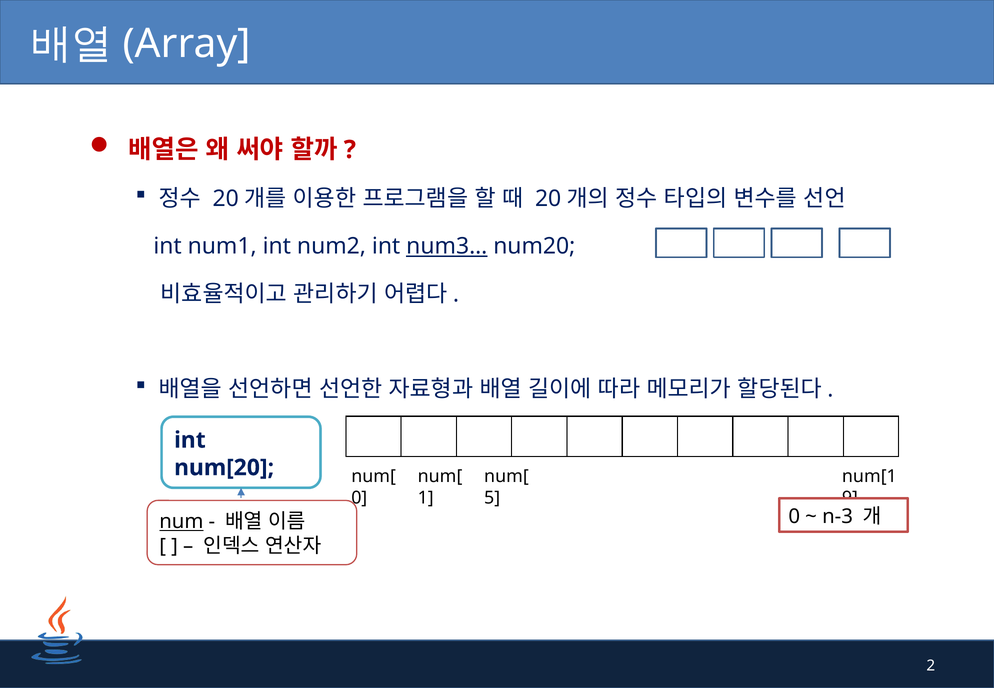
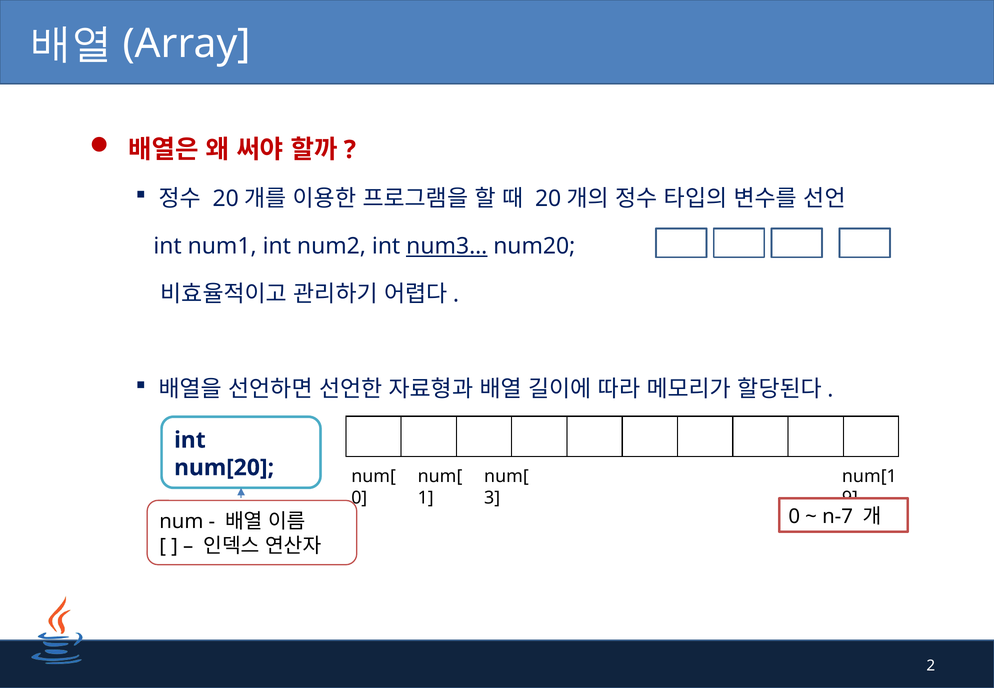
5: 5 -> 3
n-3: n-3 -> n-7
num underline: present -> none
